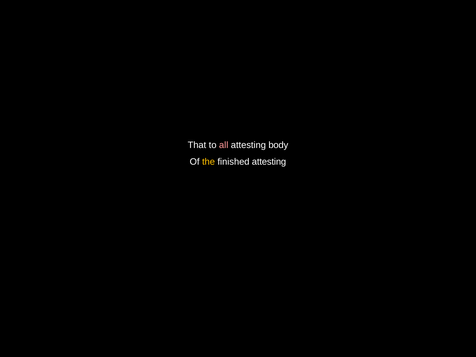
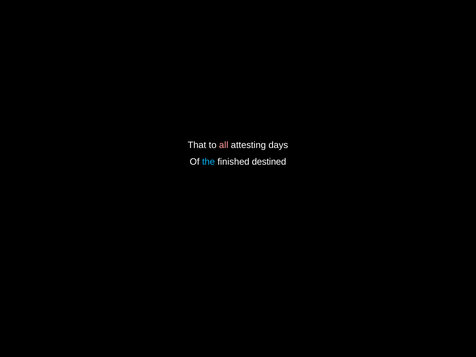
body: body -> days
the colour: yellow -> light blue
finished attesting: attesting -> destined
